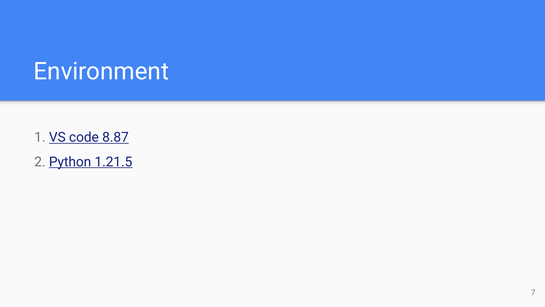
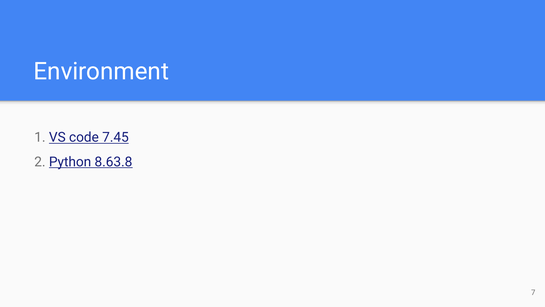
8.87: 8.87 -> 7.45
1.21.5: 1.21.5 -> 8.63.8
